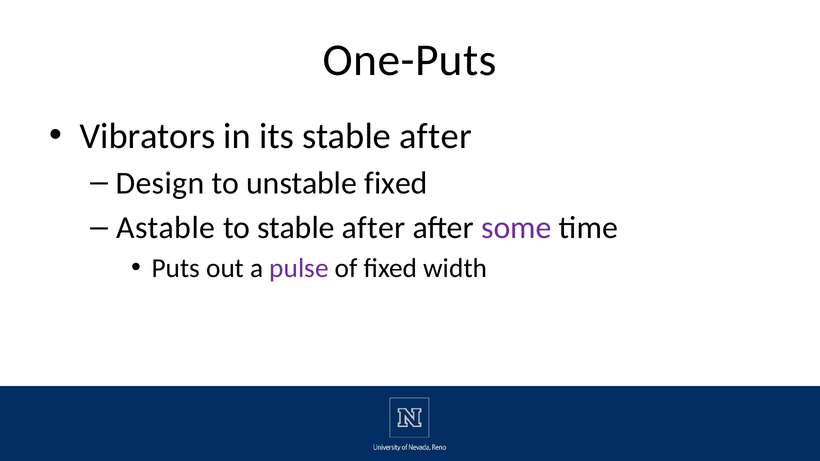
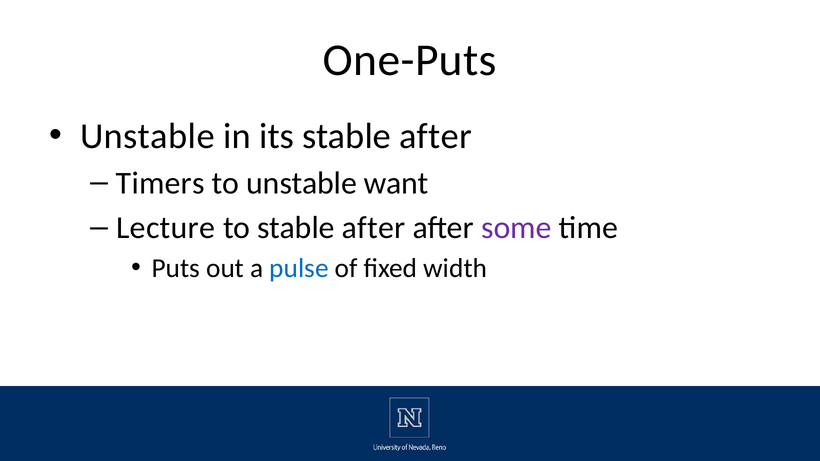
Vibrators at (148, 136): Vibrators -> Unstable
Design: Design -> Timers
unstable fixed: fixed -> want
Astable: Astable -> Lecture
pulse colour: purple -> blue
